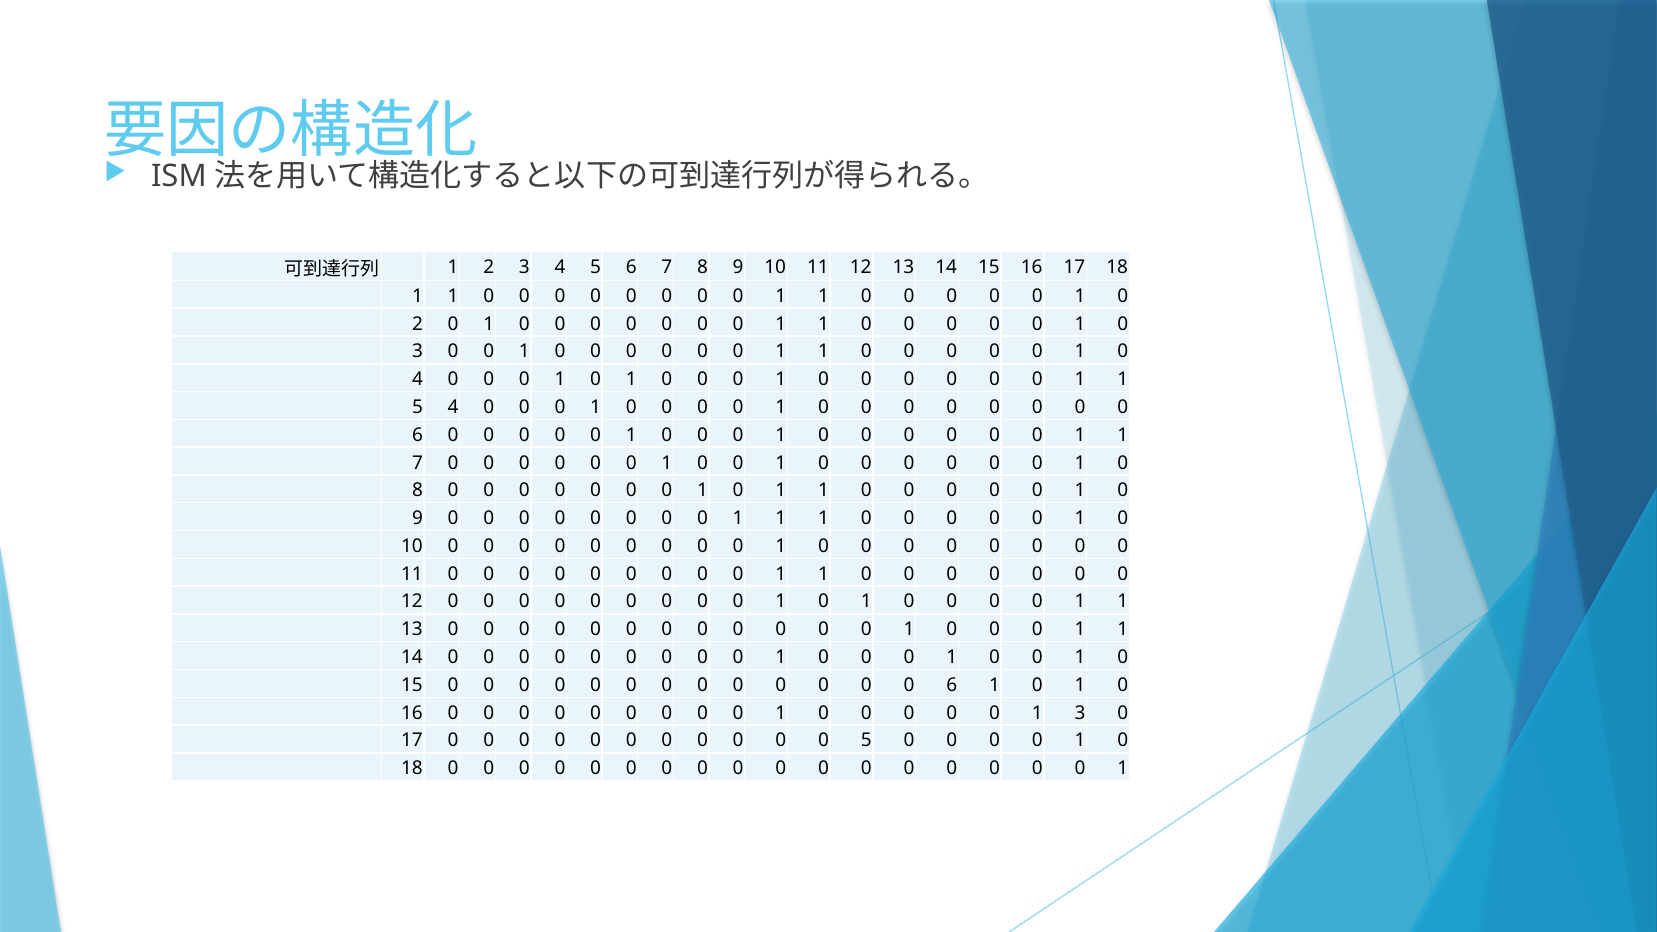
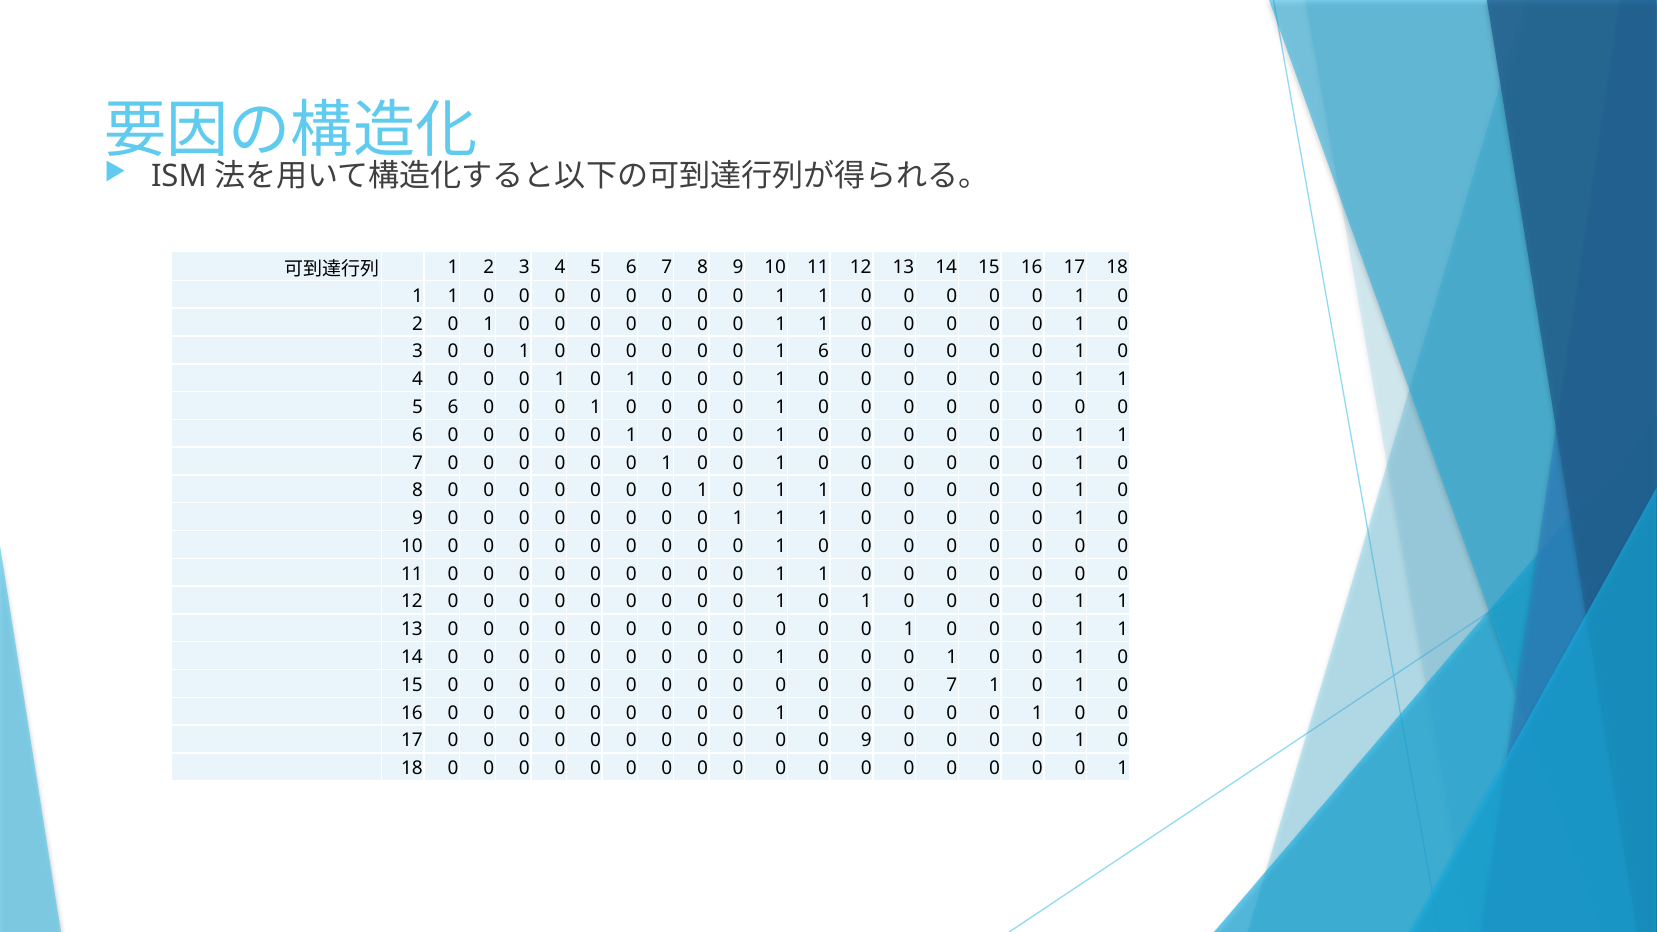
1 at (824, 352): 1 -> 6
4 at (453, 407): 4 -> 6
6 at (952, 685): 6 -> 7
3 at (1080, 713): 3 -> 0
0 0 5: 5 -> 9
